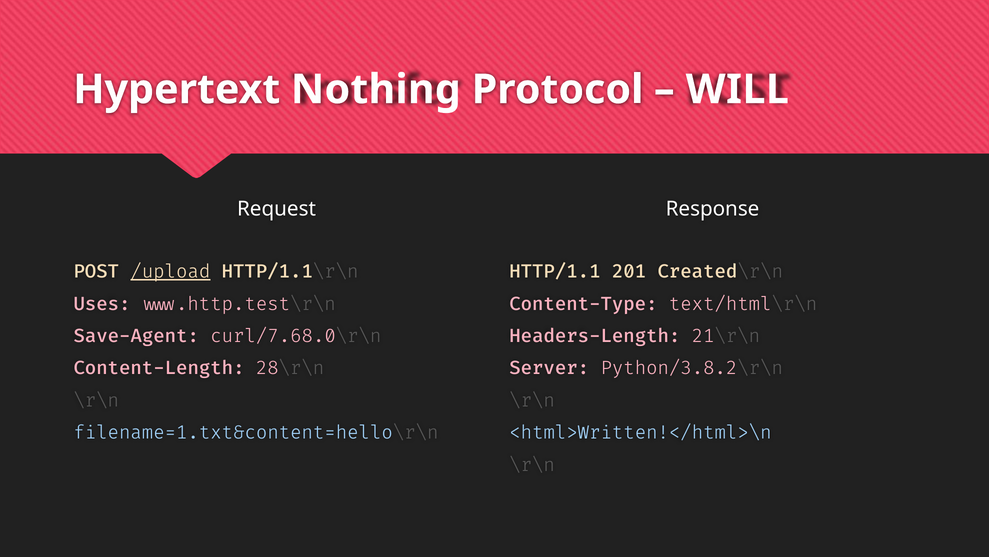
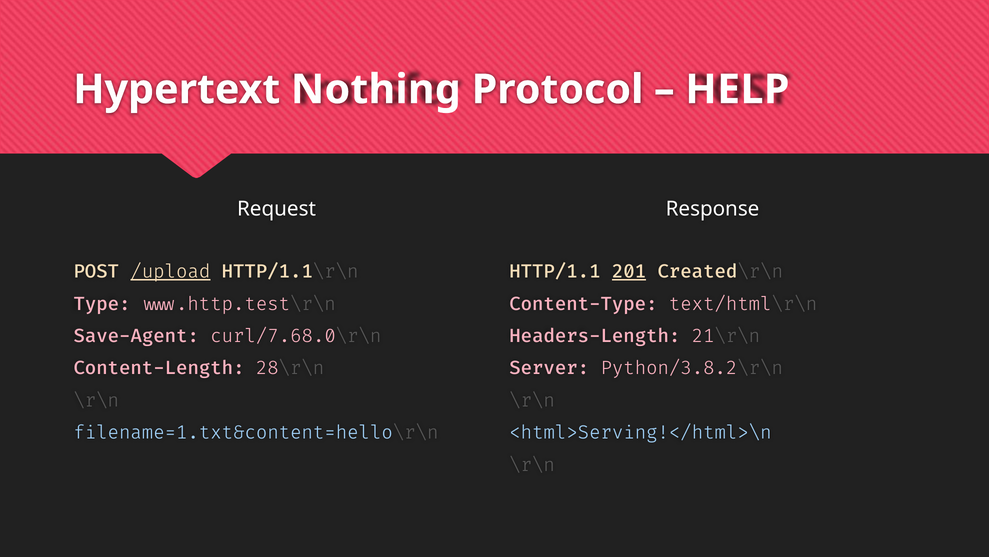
WILL: WILL -> HELP
201 underline: none -> present
Uses: Uses -> Type
<html>Written!</html>\n: <html>Written!</html>\n -> <html>Serving!</html>\n
